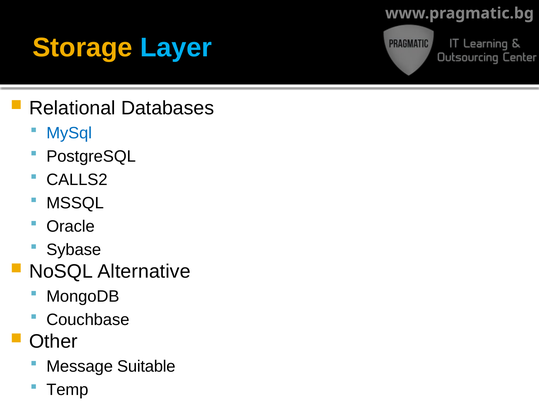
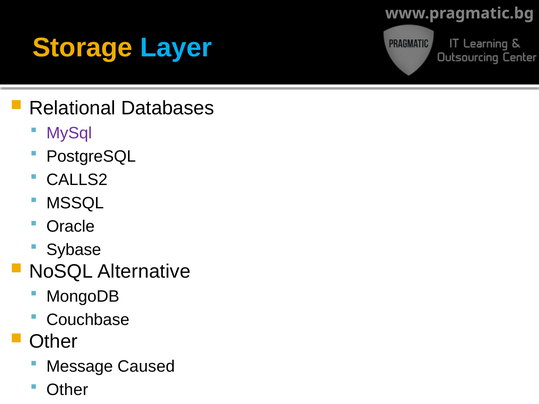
MySql colour: blue -> purple
Suitable: Suitable -> Caused
Temp at (67, 390): Temp -> Other
